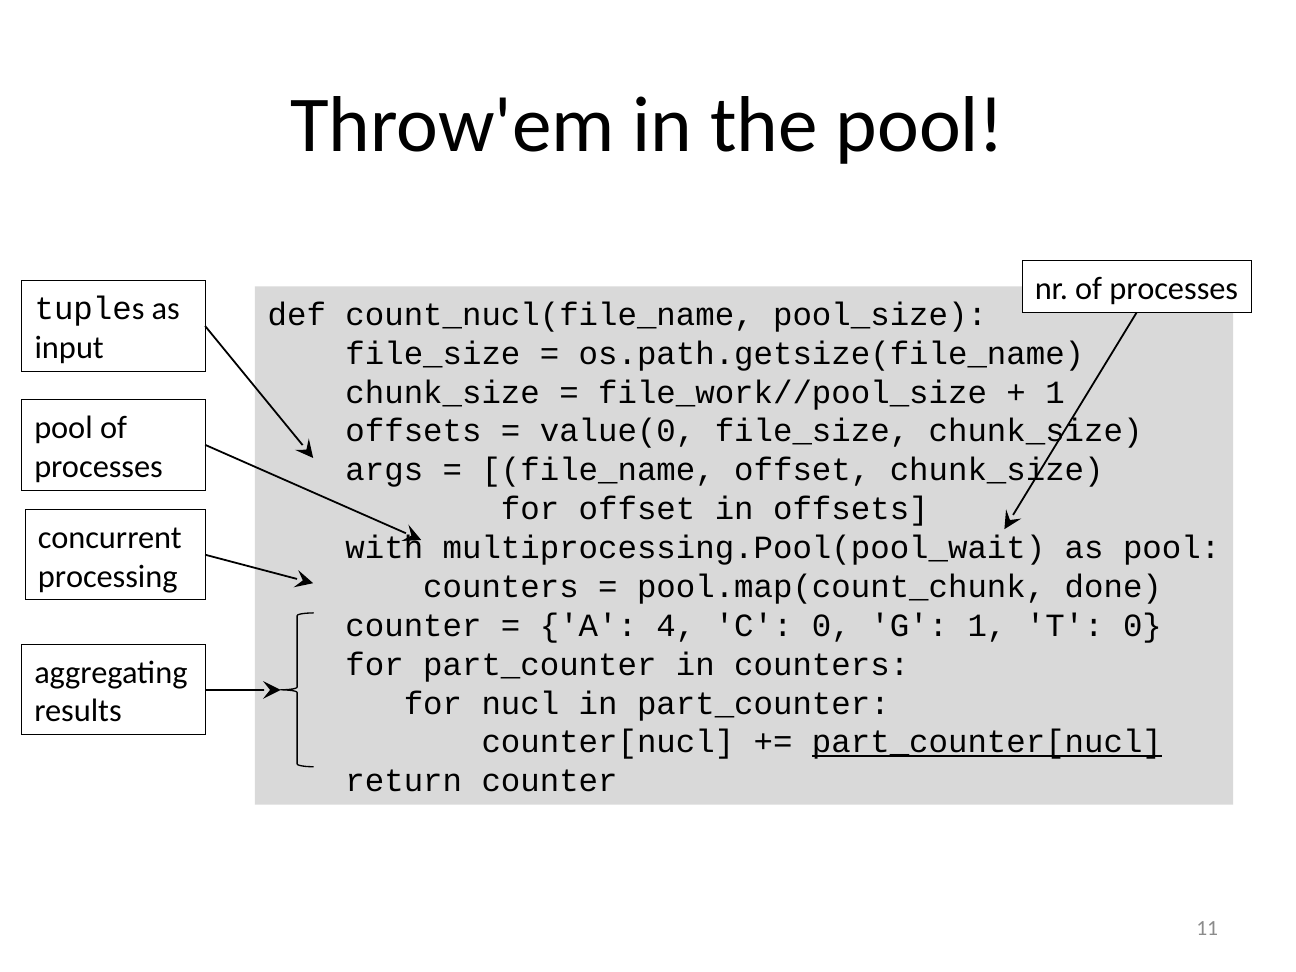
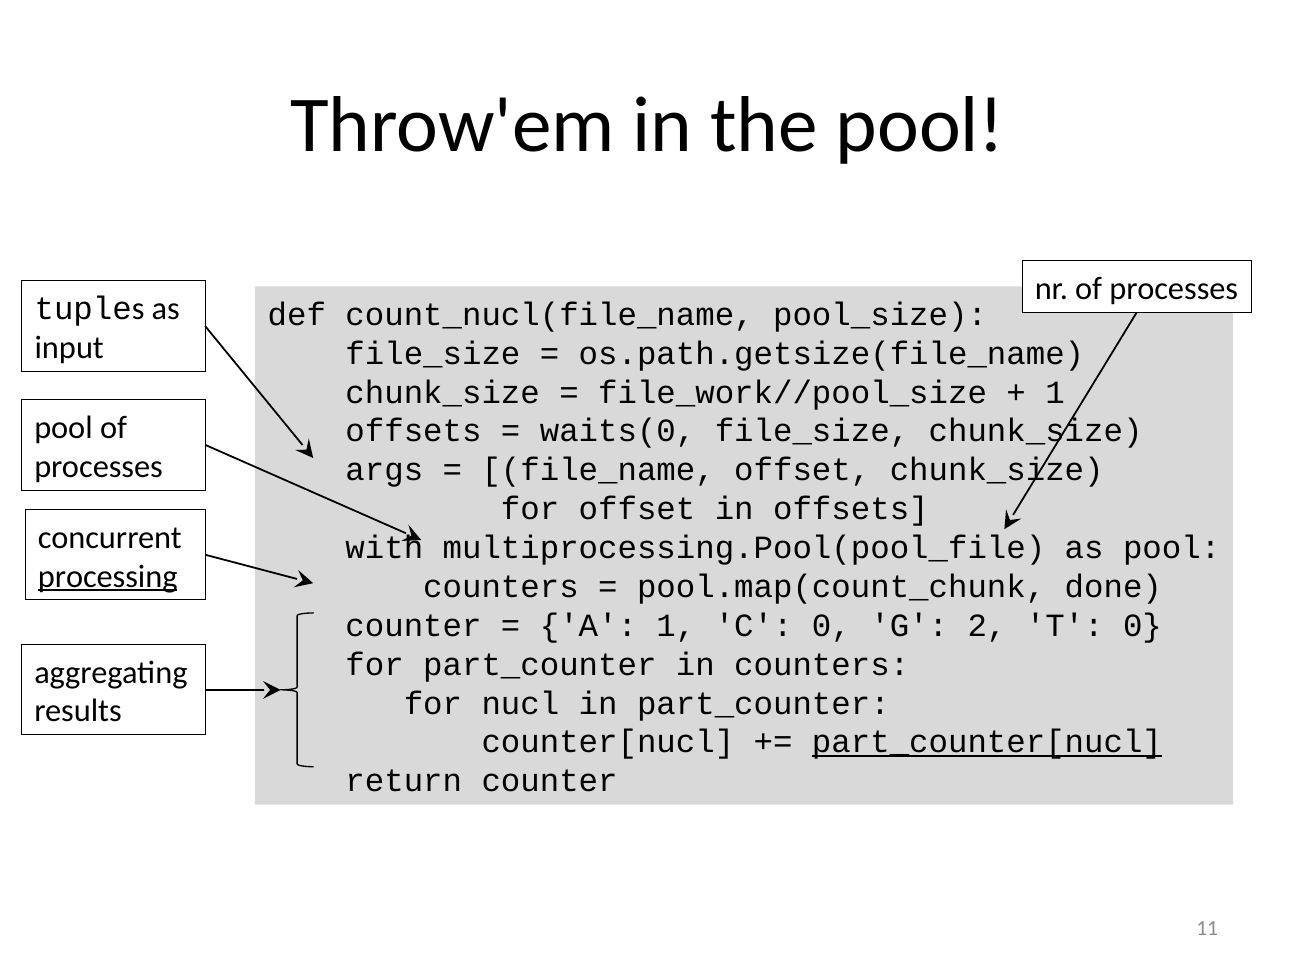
value(0: value(0 -> waits(0
multiprocessing.Pool(pool_wait: multiprocessing.Pool(pool_wait -> multiprocessing.Pool(pool_file
processing underline: none -> present
A 4: 4 -> 1
G 1: 1 -> 2
